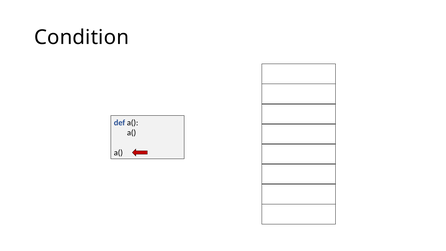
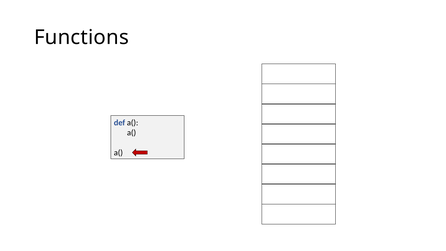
Condition: Condition -> Functions
